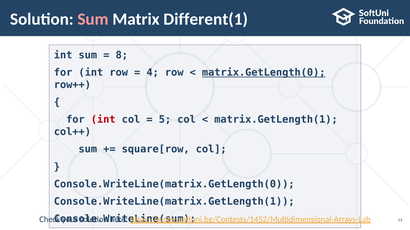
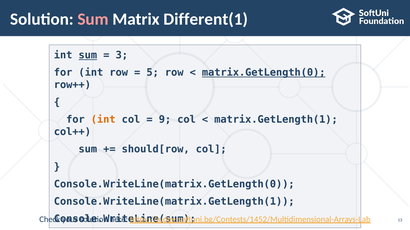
sum at (88, 55) underline: none -> present
8: 8 -> 3
4: 4 -> 5
int at (103, 120) colour: red -> orange
5: 5 -> 9
square[row: square[row -> should[row
